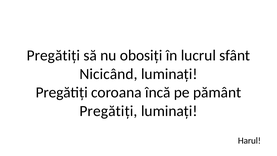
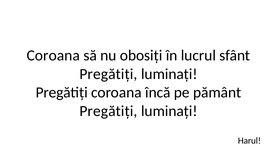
Pregătiți at (53, 55): Pregătiți -> Coroana
Nicicând at (108, 74): Nicicând -> Pregătiți
